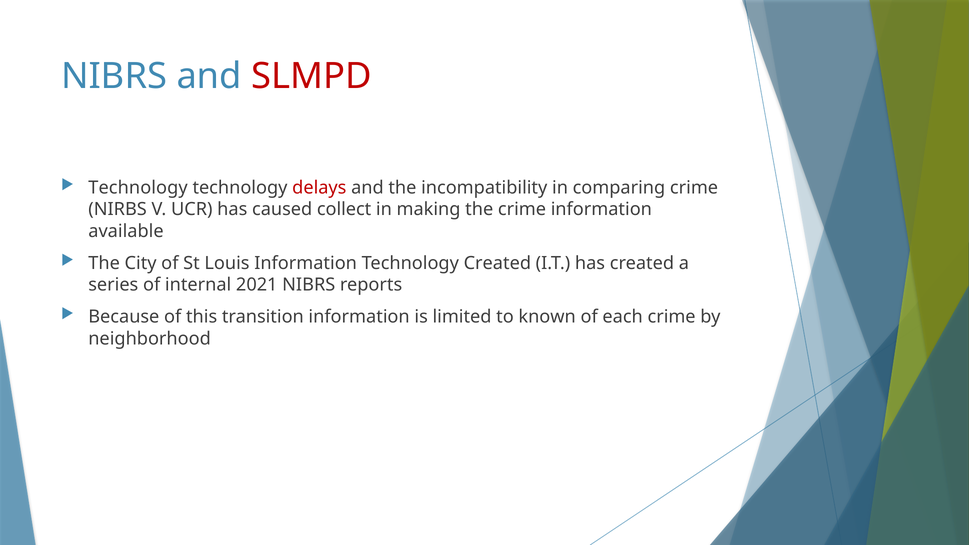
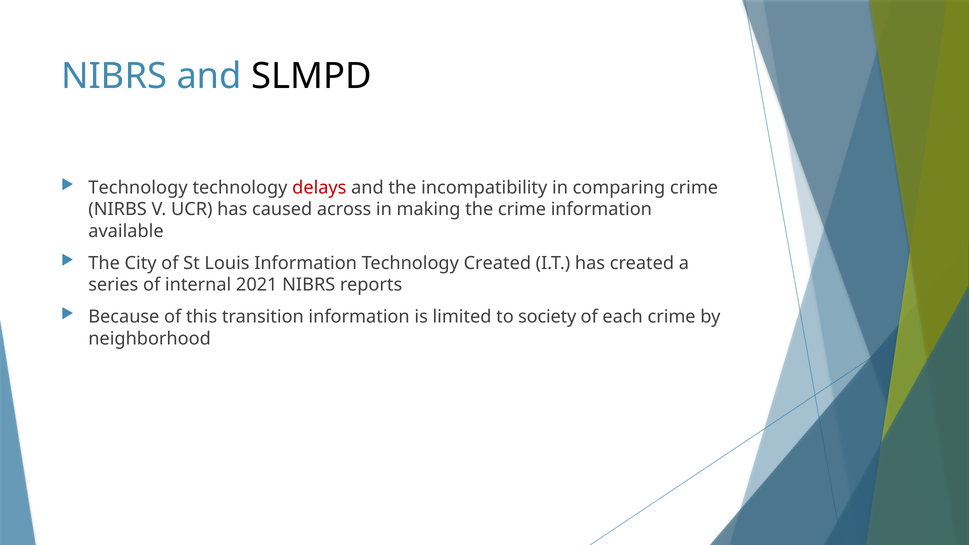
SLMPD colour: red -> black
collect: collect -> across
known: known -> society
